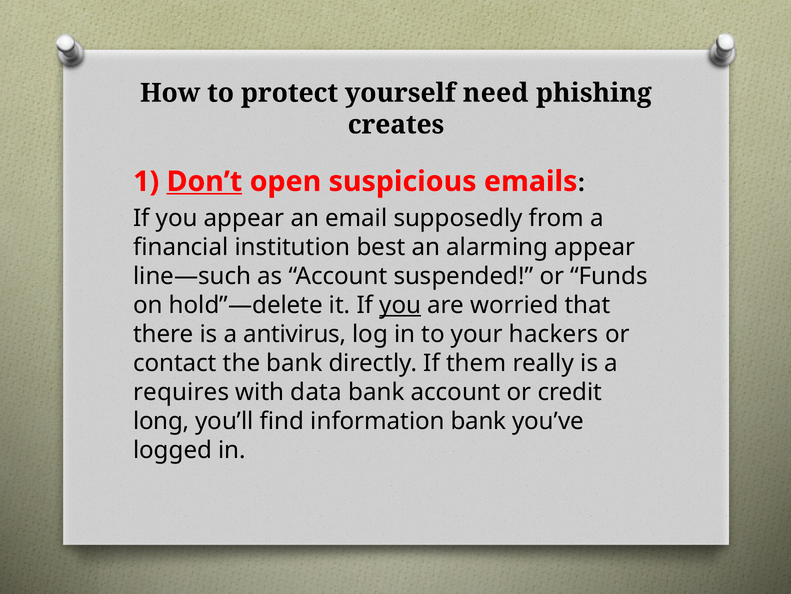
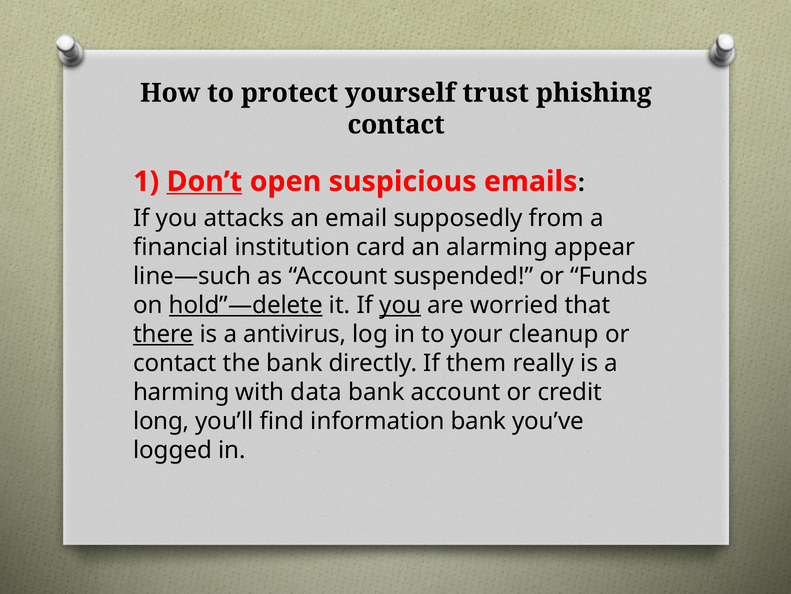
need: need -> trust
creates at (396, 125): creates -> contact
you appear: appear -> attacks
best: best -> card
hold”—delete underline: none -> present
there underline: none -> present
hackers: hackers -> cleanup
requires: requires -> harming
